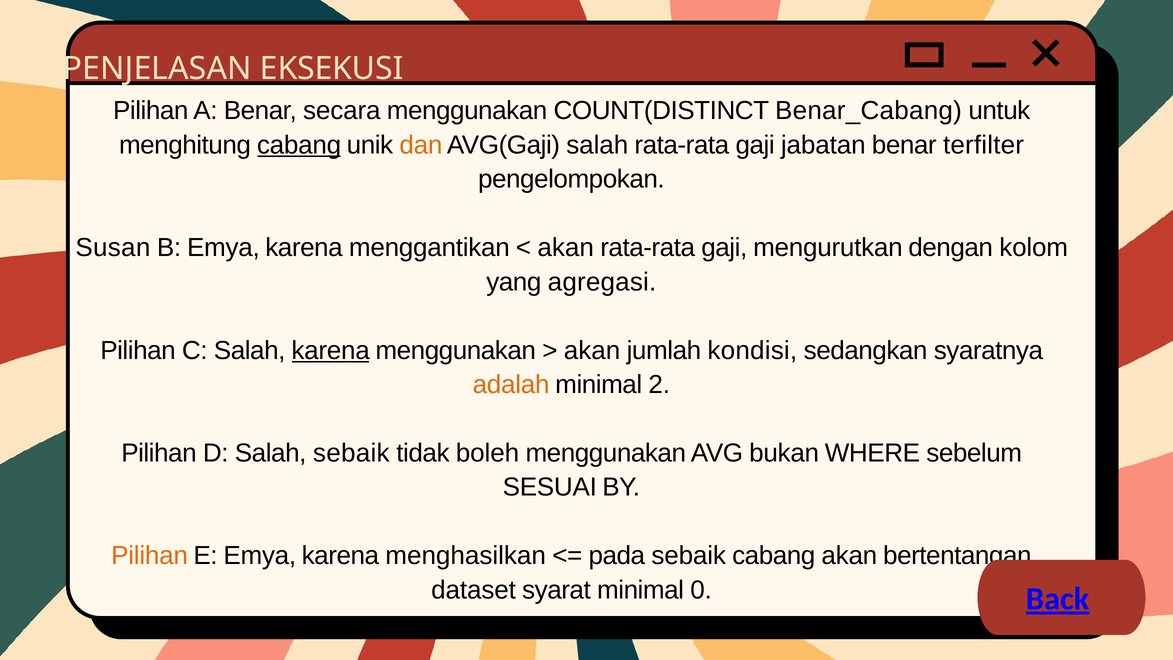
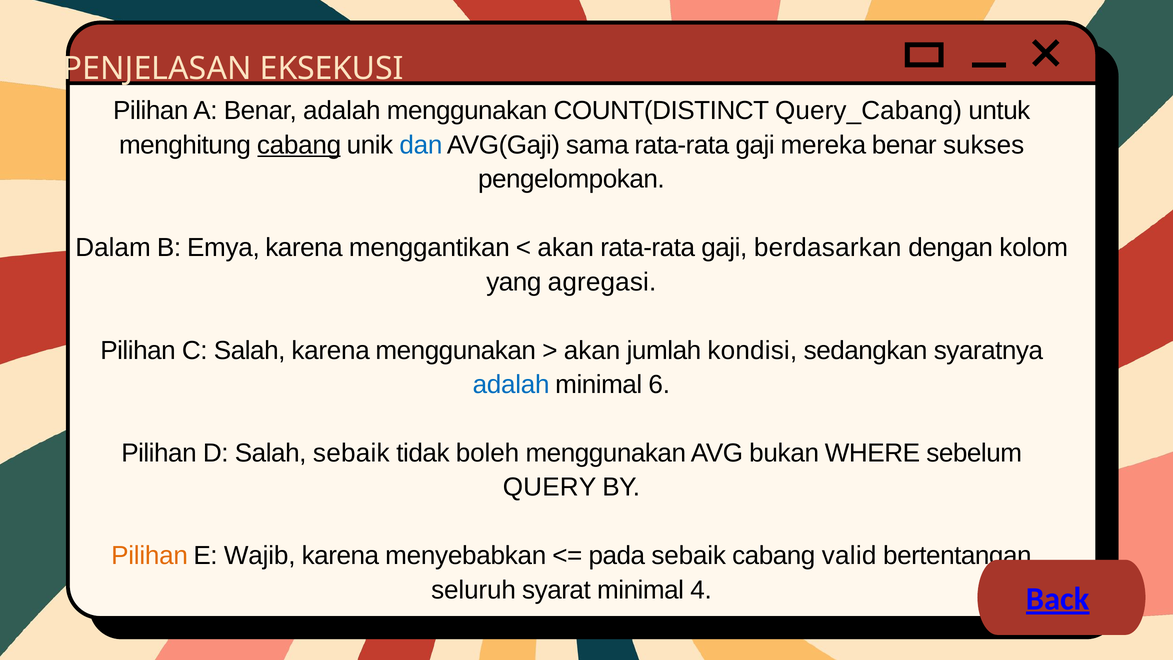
Benar secara: secara -> adalah
Benar_Cabang: Benar_Cabang -> Query_Cabang
dan colour: orange -> blue
AVG(Gaji salah: salah -> sama
jabatan: jabatan -> mereka
terfilter: terfilter -> sukses
Susan: Susan -> Dalam
mengurutkan: mengurutkan -> berdasarkan
karena at (331, 350) underline: present -> none
adalah at (511, 385) colour: orange -> blue
2: 2 -> 6
SESUAI: SESUAI -> QUERY
E Emya: Emya -> Wajib
menghasilkan: menghasilkan -> menyebabkan
cabang akan: akan -> valid
dataset: dataset -> seluruh
0: 0 -> 4
